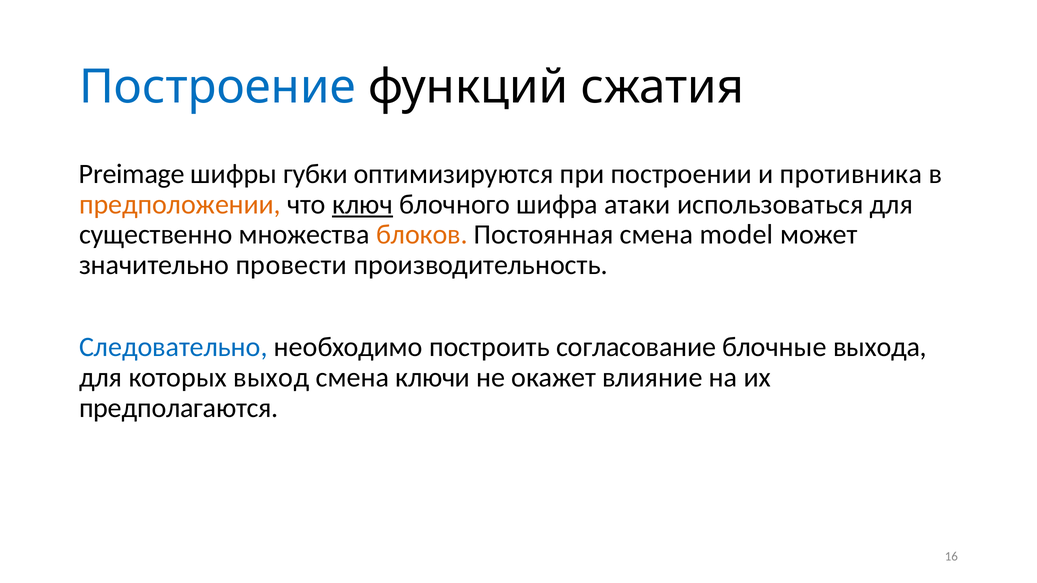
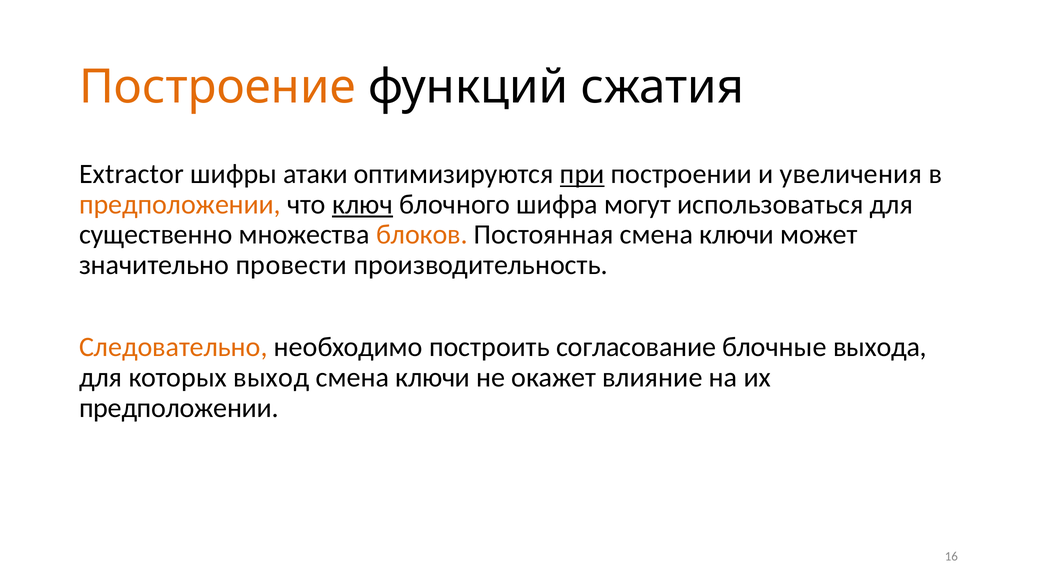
Построение colour: blue -> orange
Preimage: Preimage -> Extractor
губки: губки -> атаки
при underline: none -> present
противника: противника -> увеличения
атаки: атаки -> могут
Постоянная смена model: model -> ключи
Следовательно colour: blue -> orange
предполагаются at (179, 408): предполагаются -> предположении
